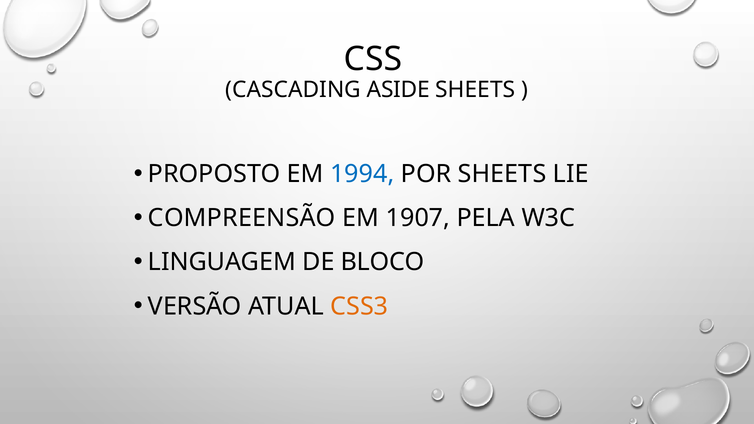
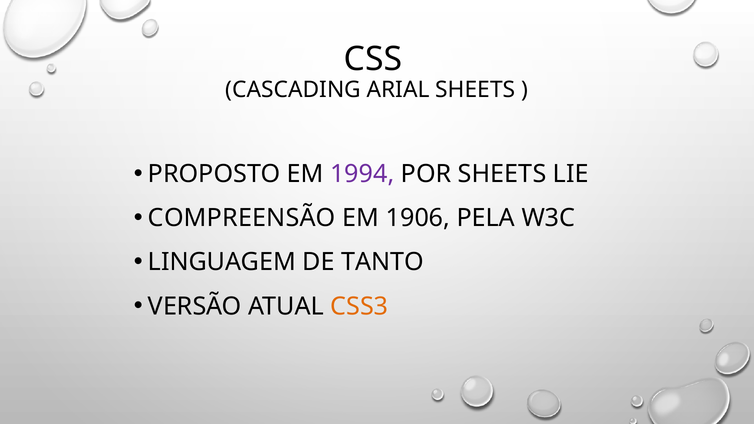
ASIDE: ASIDE -> ARIAL
1994 colour: blue -> purple
1907: 1907 -> 1906
BLOCO: BLOCO -> TANTO
